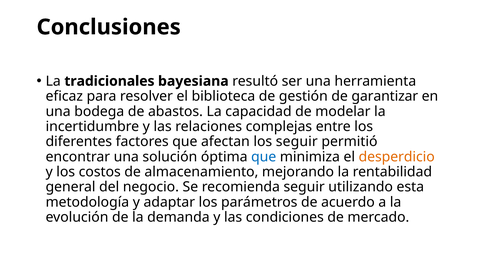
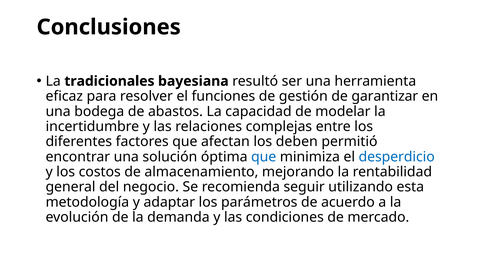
biblioteca: biblioteca -> funciones
los seguir: seguir -> deben
desperdicio colour: orange -> blue
